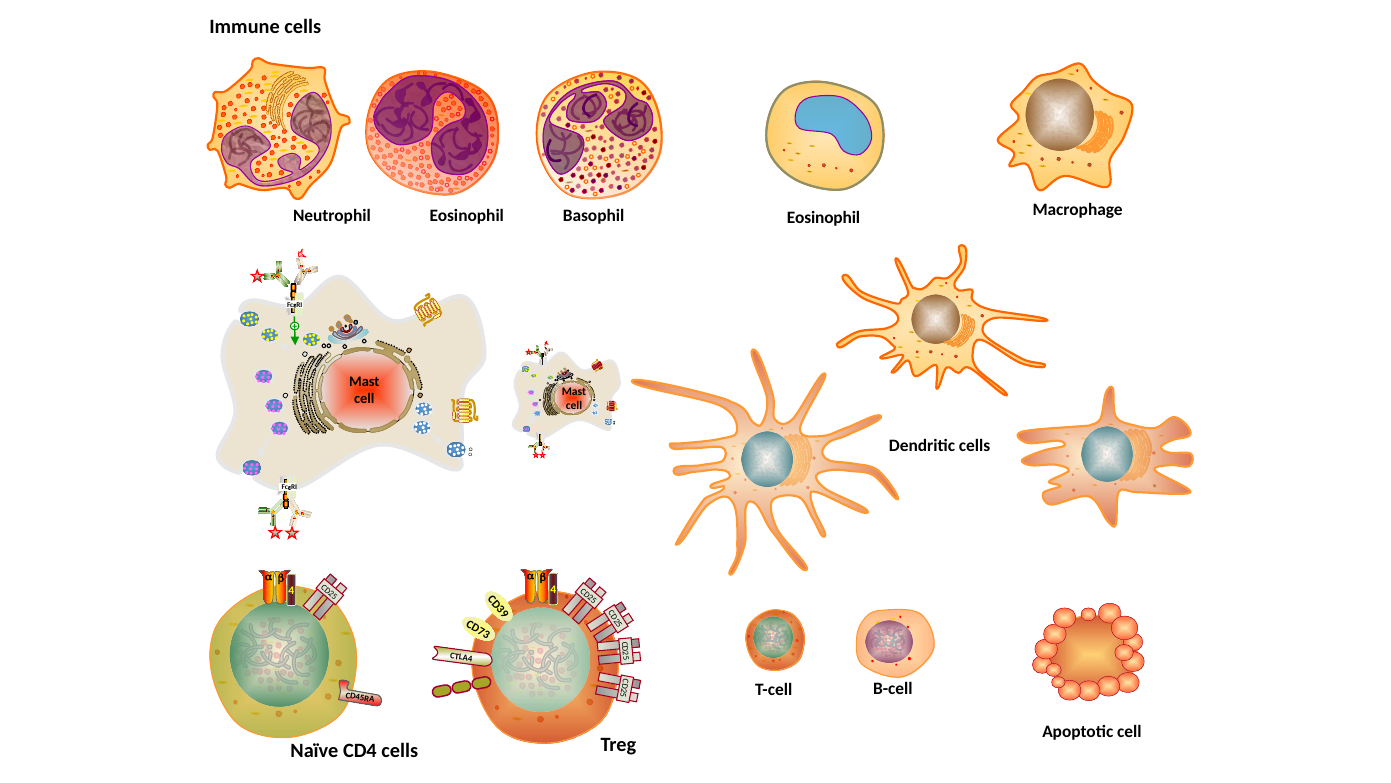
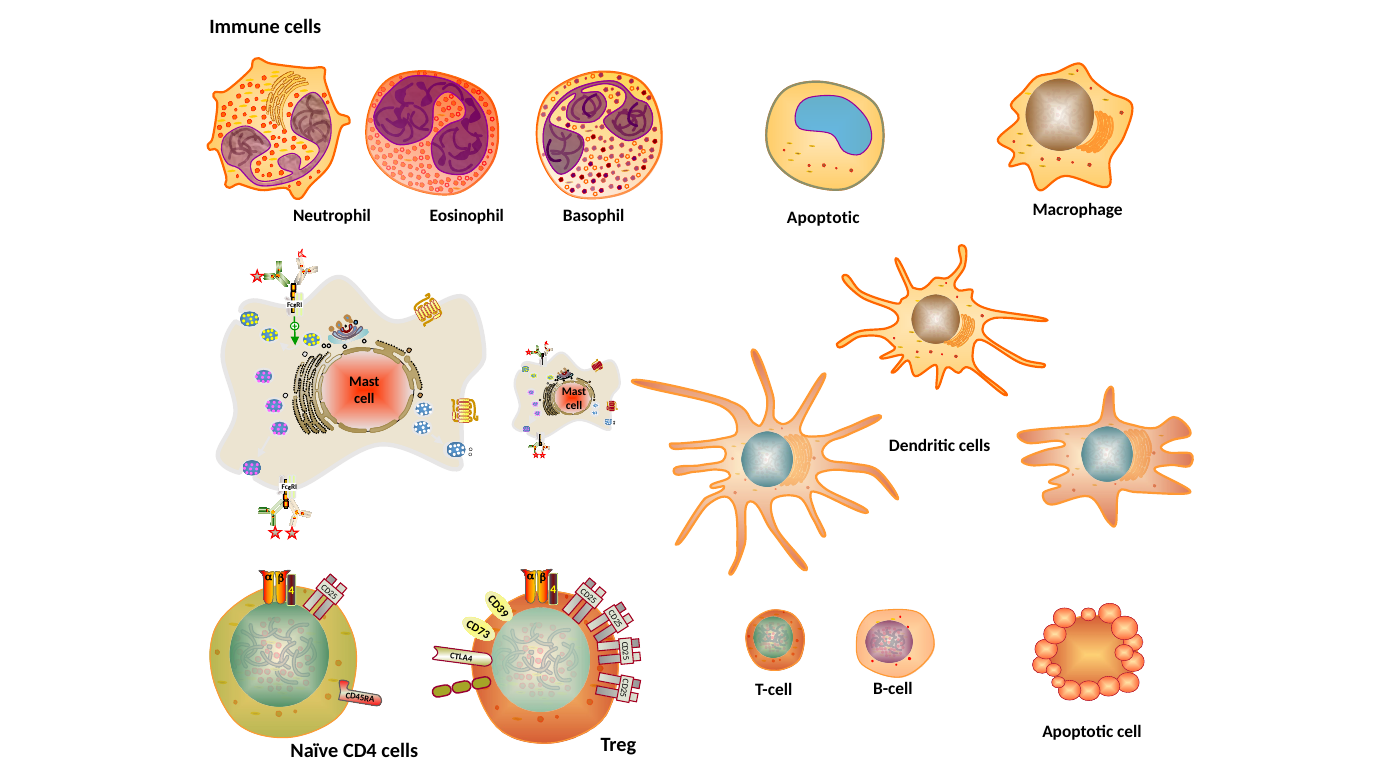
Eosinophil at (823, 218): Eosinophil -> Apoptotic
